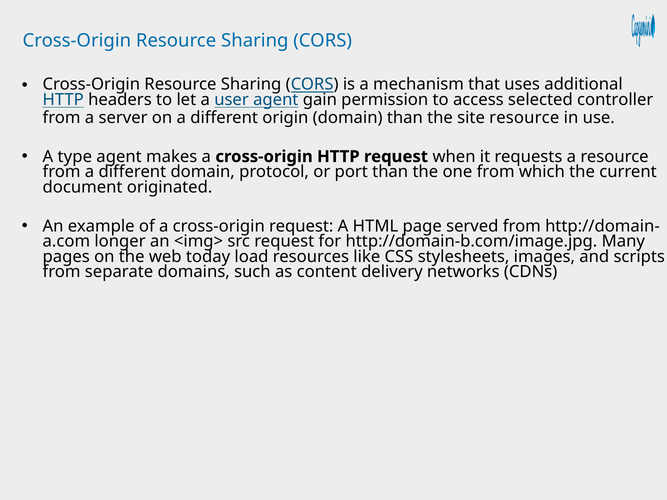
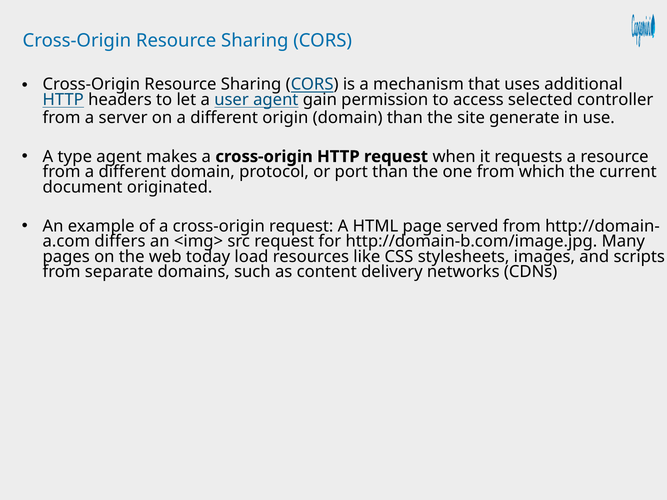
site resource: resource -> generate
longer: longer -> differs
